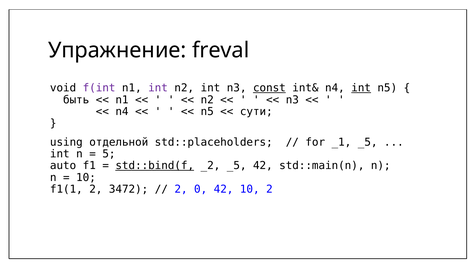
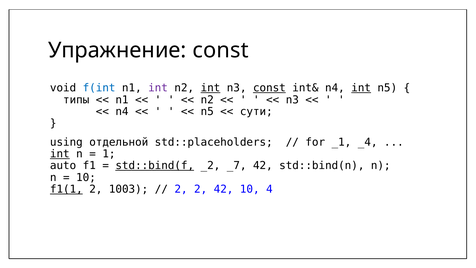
Упражнение freval: freval -> const
f(int colour: purple -> blue
int at (210, 88) underline: none -> present
быть: быть -> типы
_1 _5: _5 -> _4
int at (60, 154) underline: none -> present
5: 5 -> 1
_2 _5: _5 -> _7
std::main(n: std::main(n -> std::bind(n
f1(1 underline: none -> present
3472: 3472 -> 1003
2 0: 0 -> 2
10 2: 2 -> 4
